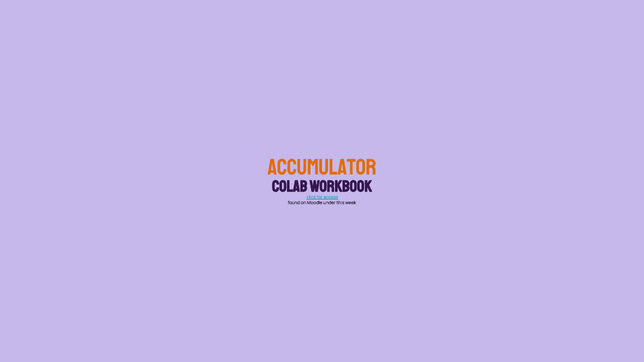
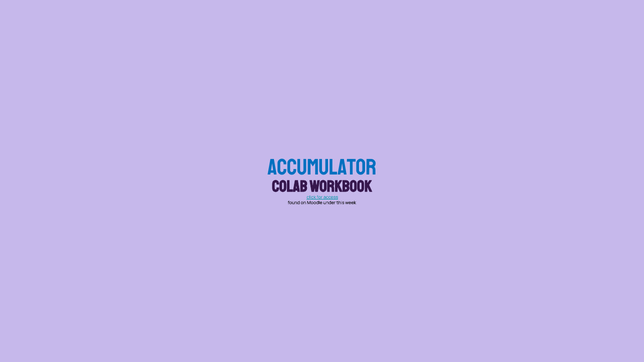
accumulator colour: orange -> blue
